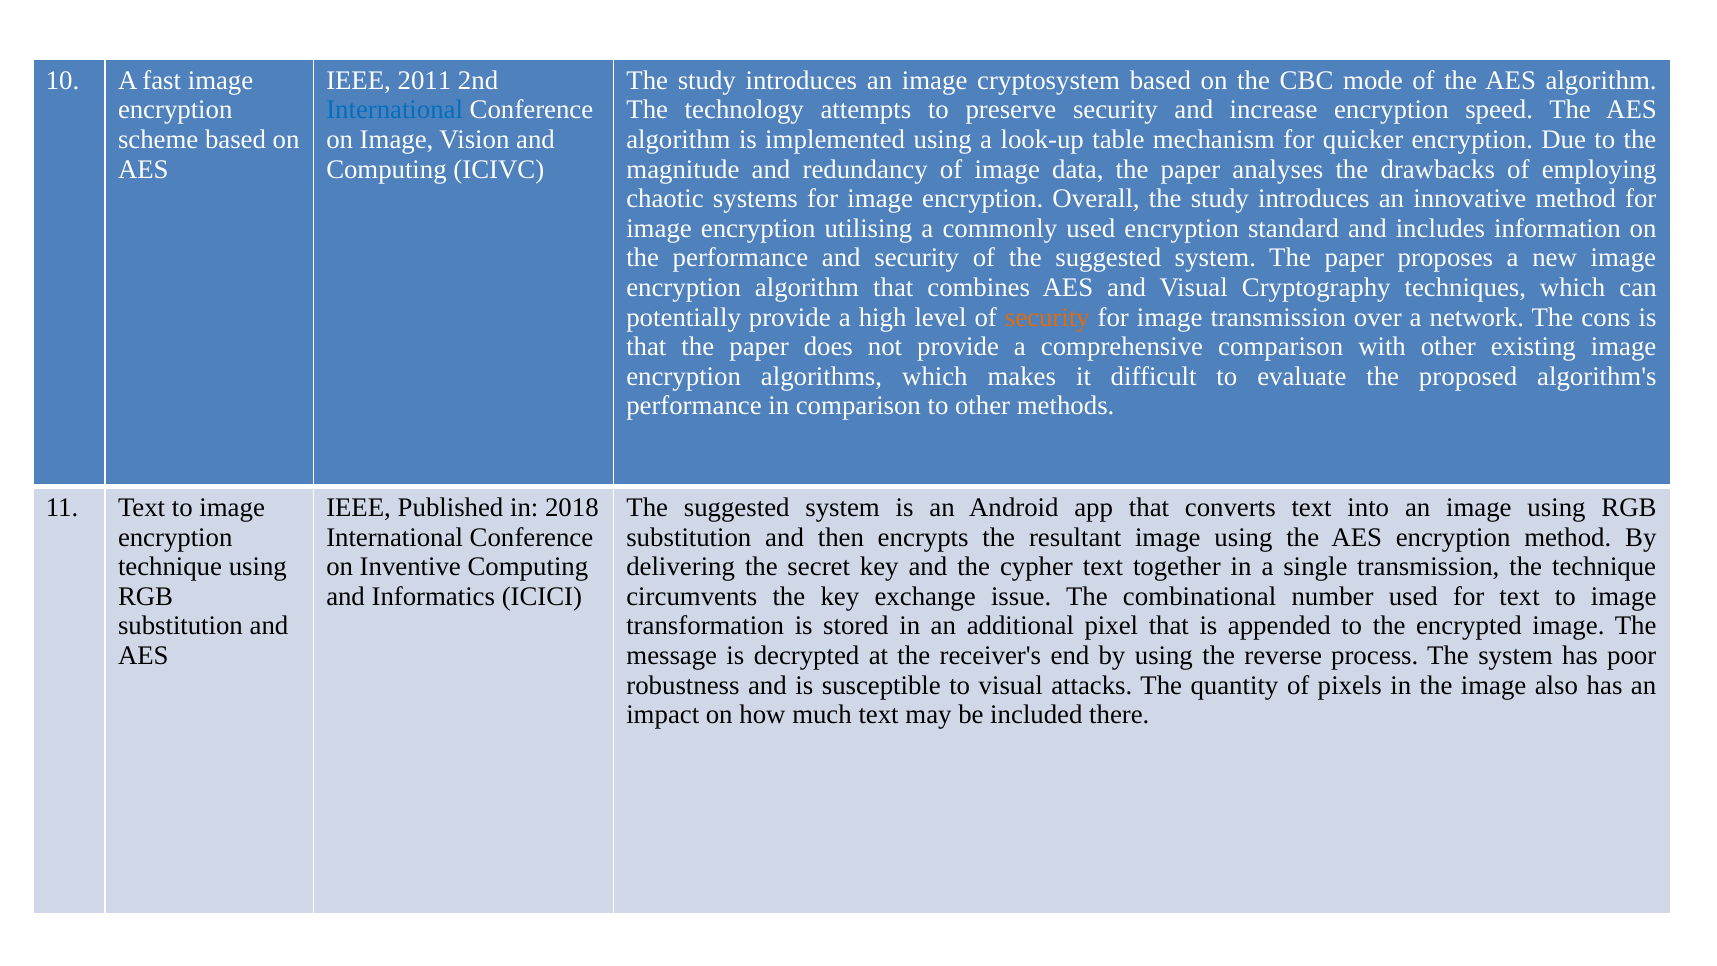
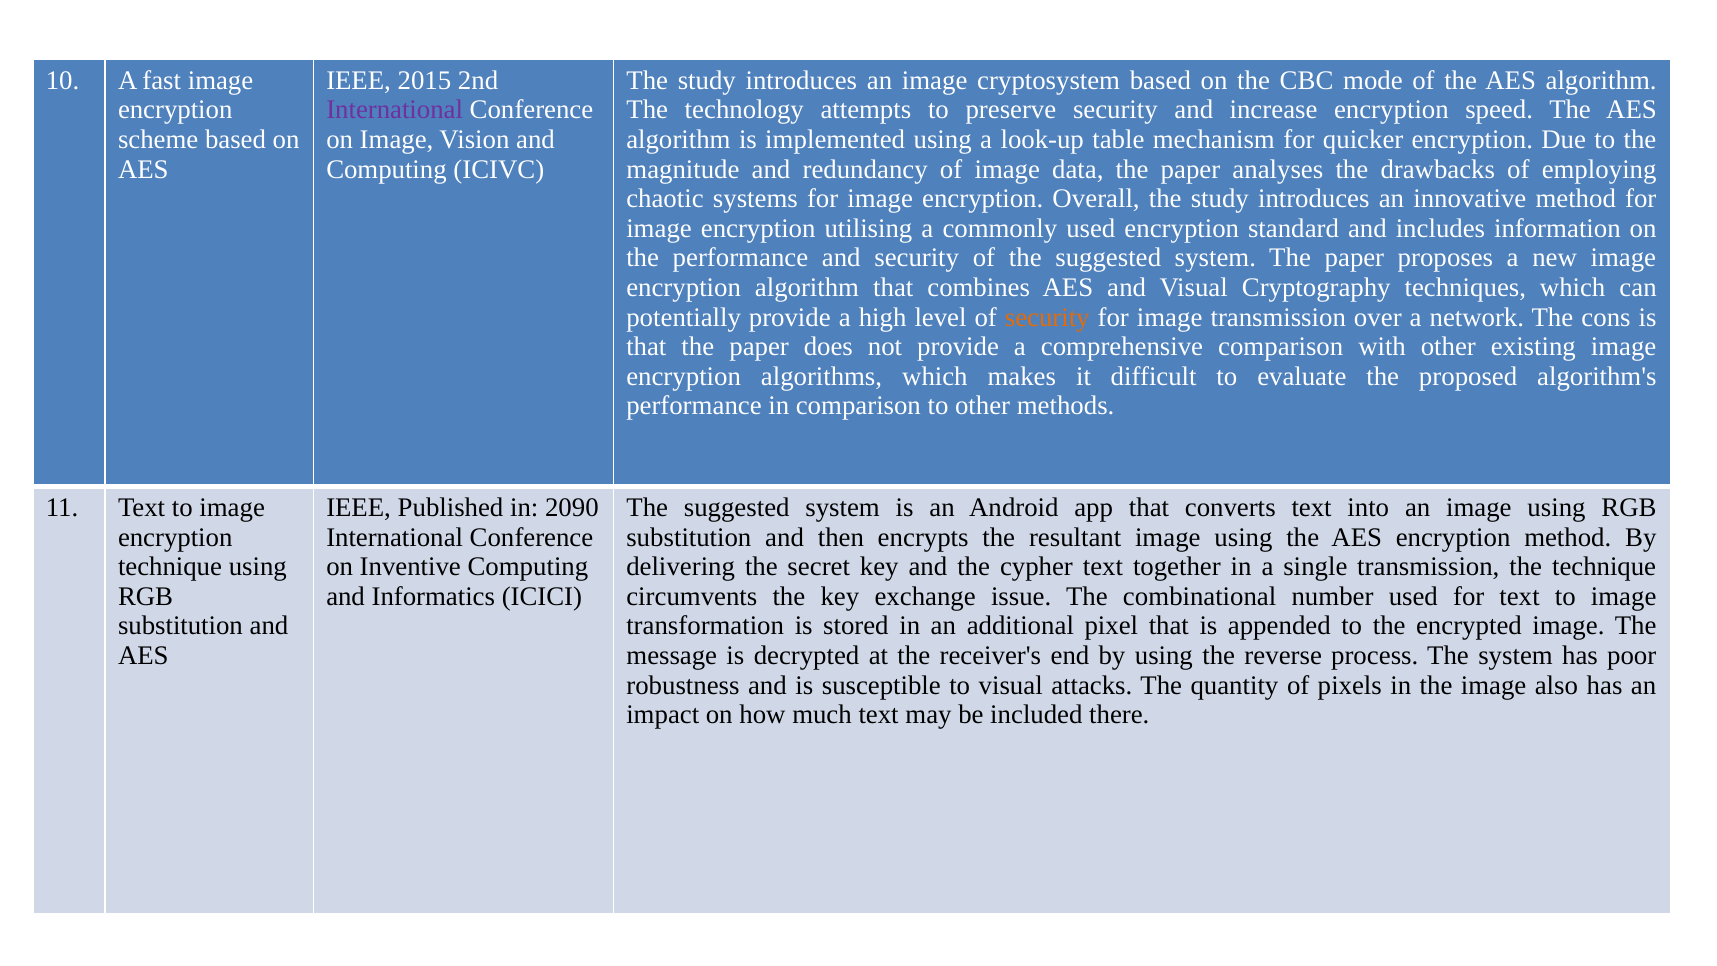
2011: 2011 -> 2015
International at (395, 110) colour: blue -> purple
2018: 2018 -> 2090
